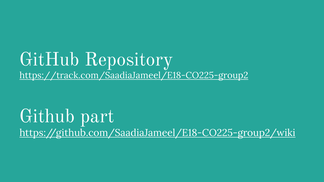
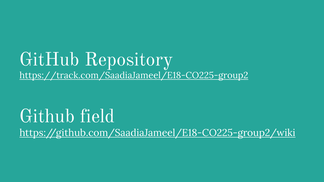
part: part -> field
